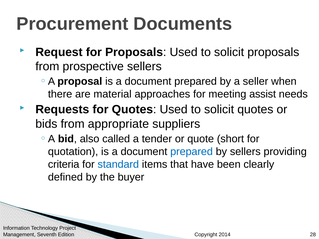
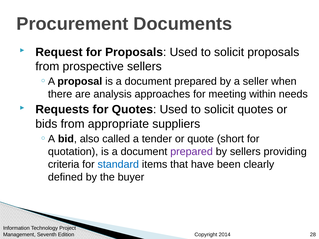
material: material -> analysis
assist: assist -> within
prepared at (192, 152) colour: blue -> purple
